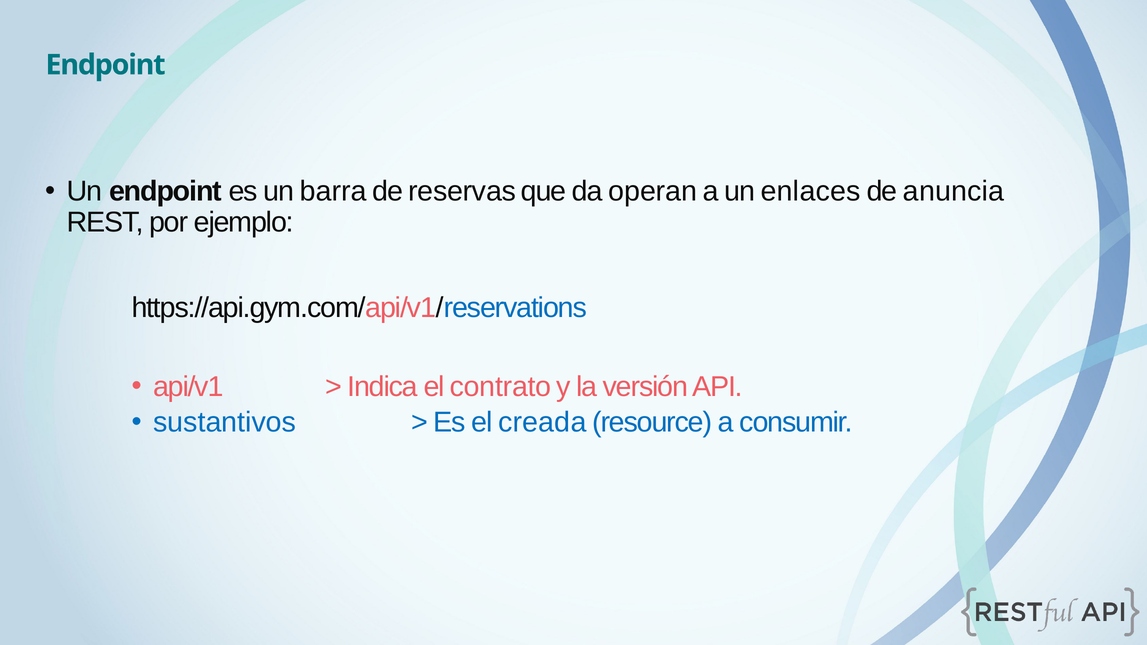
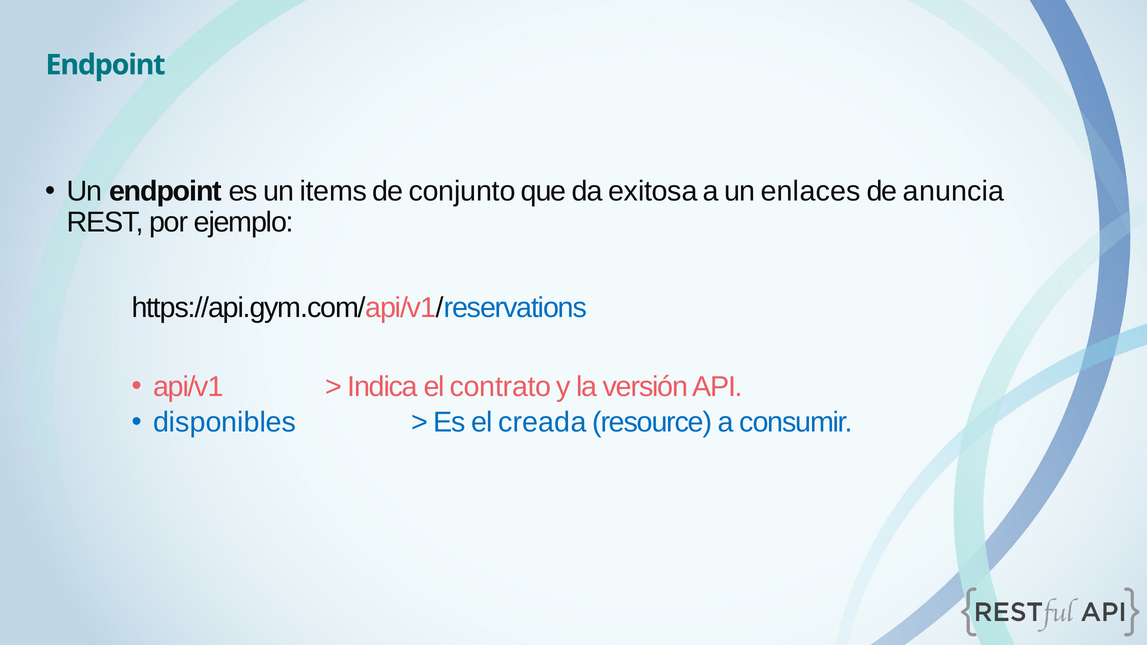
barra: barra -> items
reservas: reservas -> conjunto
operan: operan -> exitosa
sustantivos: sustantivos -> disponibles
